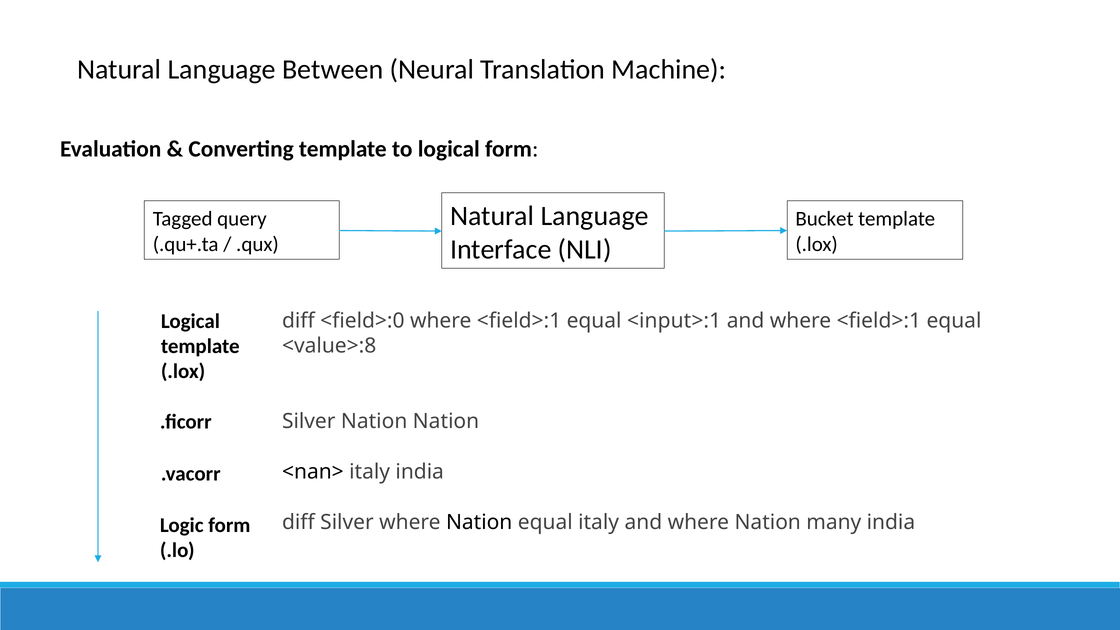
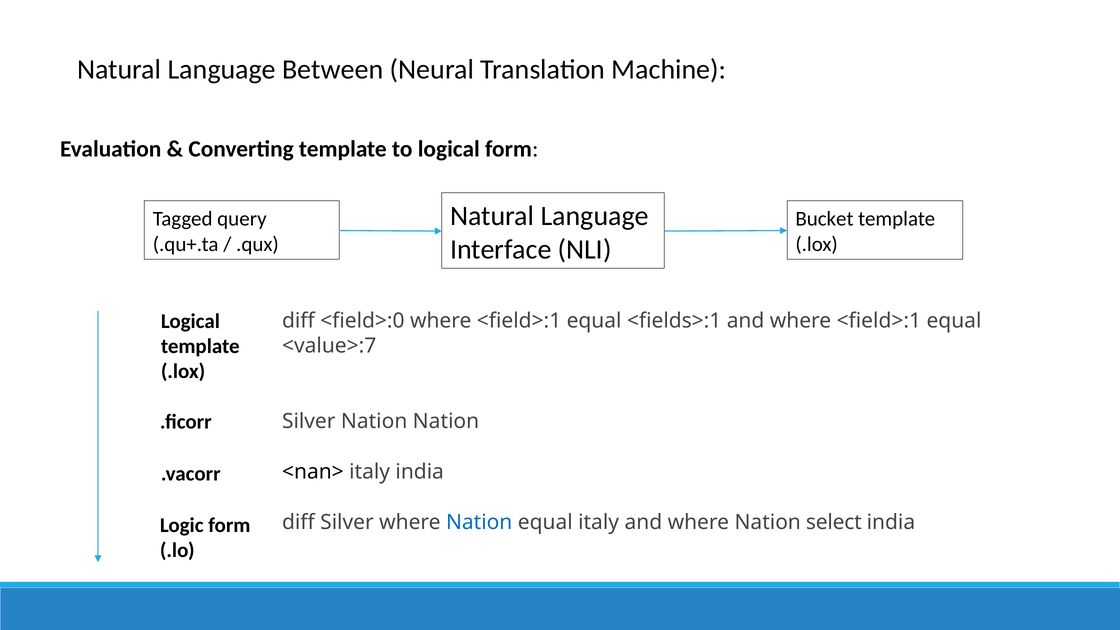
<input>:1: <input>:1 -> <fields>:1
<value>:8: <value>:8 -> <value>:7
Nation at (479, 522) colour: black -> blue
many: many -> select
